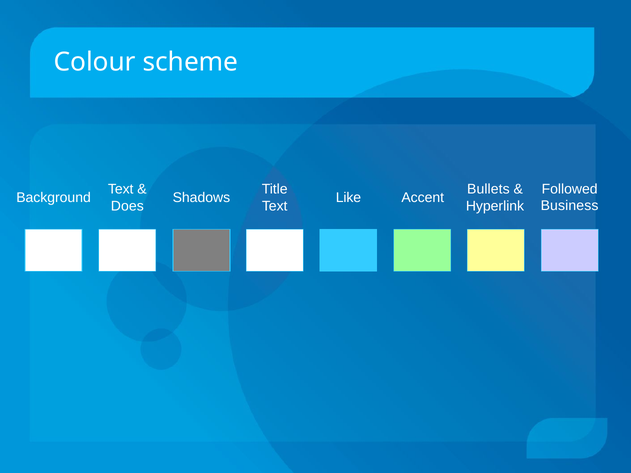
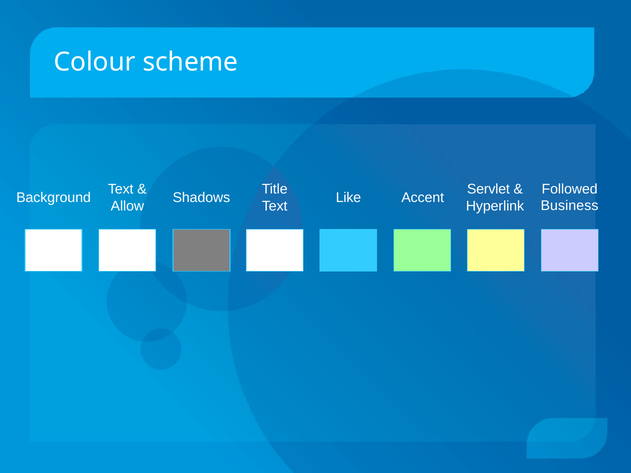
Bullets: Bullets -> Servlet
Does: Does -> Allow
